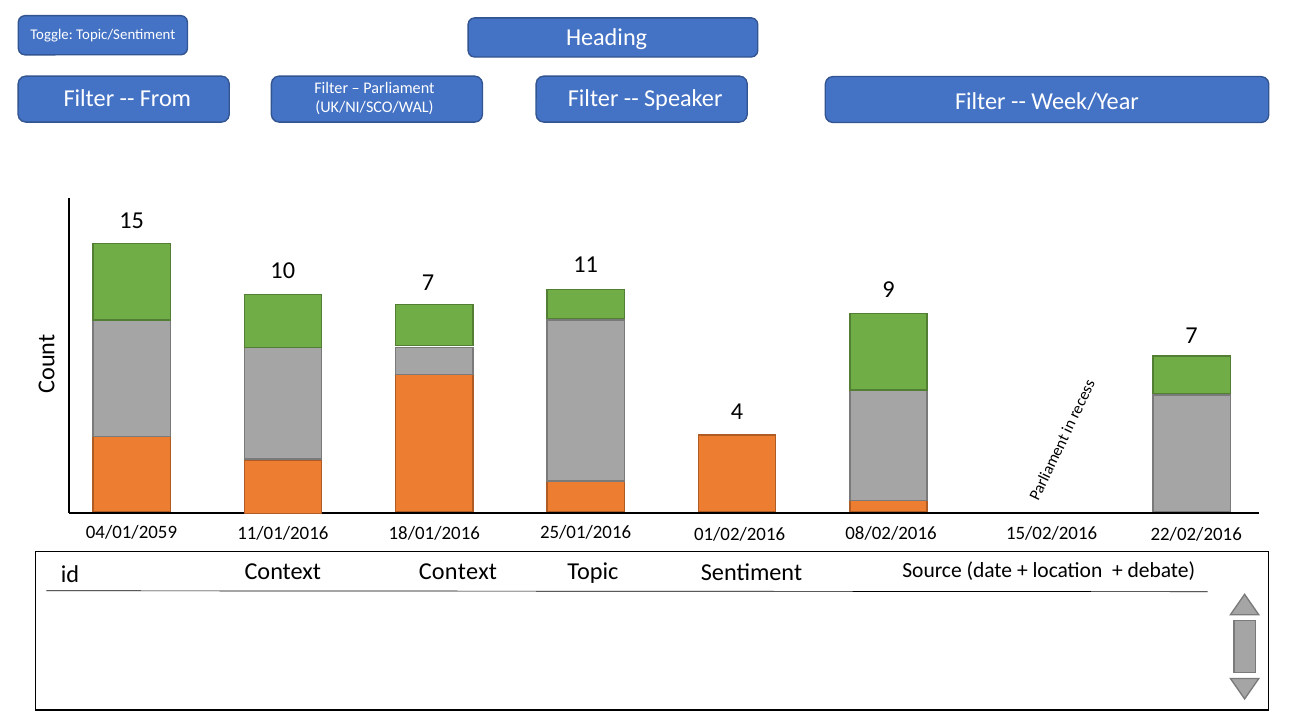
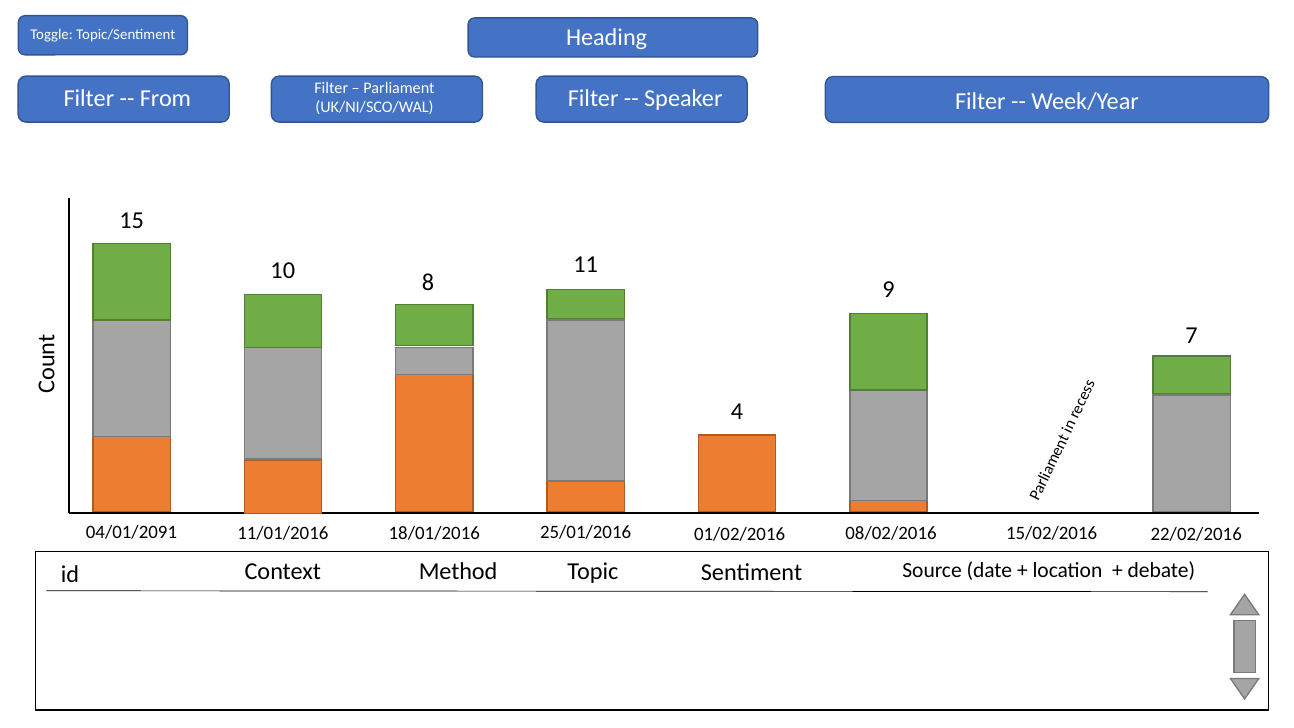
10 7: 7 -> 8
04/01/2059: 04/01/2059 -> 04/01/2091
Context at (458, 572): Context -> Method
